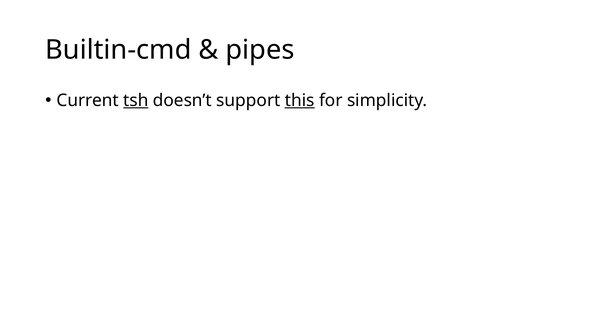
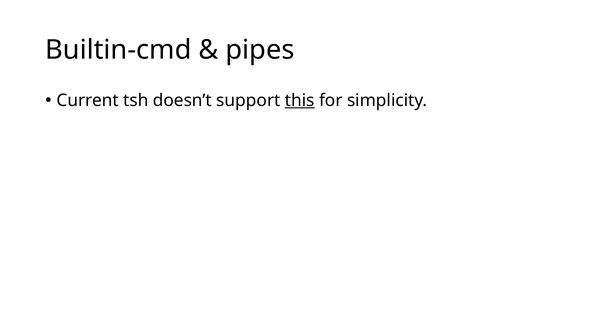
tsh underline: present -> none
